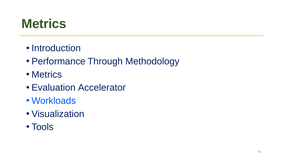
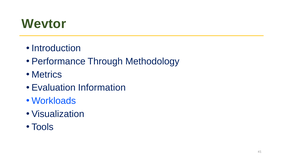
Metrics at (44, 24): Metrics -> Wevtor
Accelerator: Accelerator -> Information
